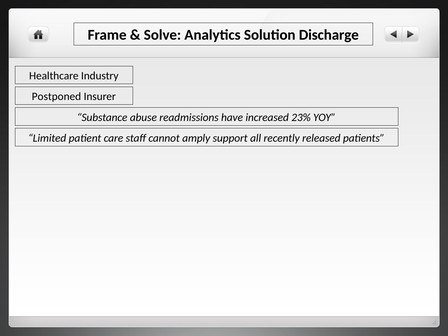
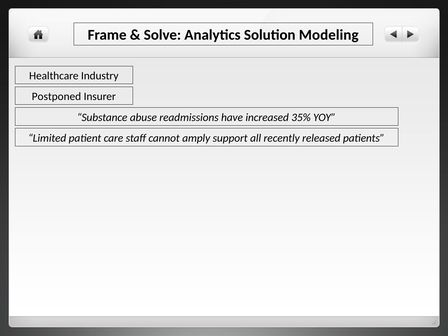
Discharge: Discharge -> Modeling
23%: 23% -> 35%
